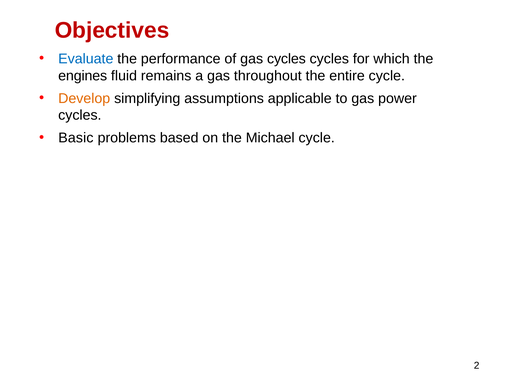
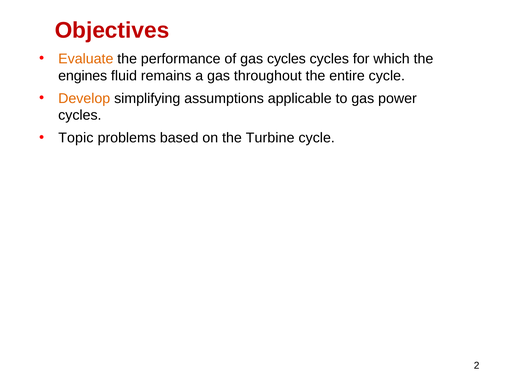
Evaluate colour: blue -> orange
Basic: Basic -> Topic
Michael: Michael -> Turbine
